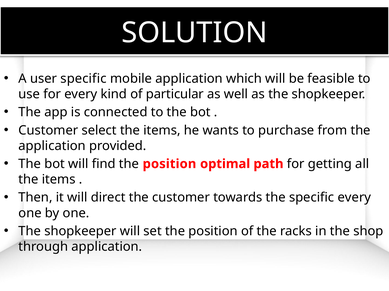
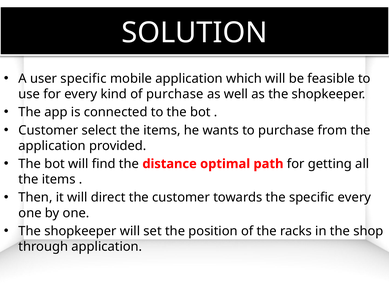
of particular: particular -> purchase
find the position: position -> distance
